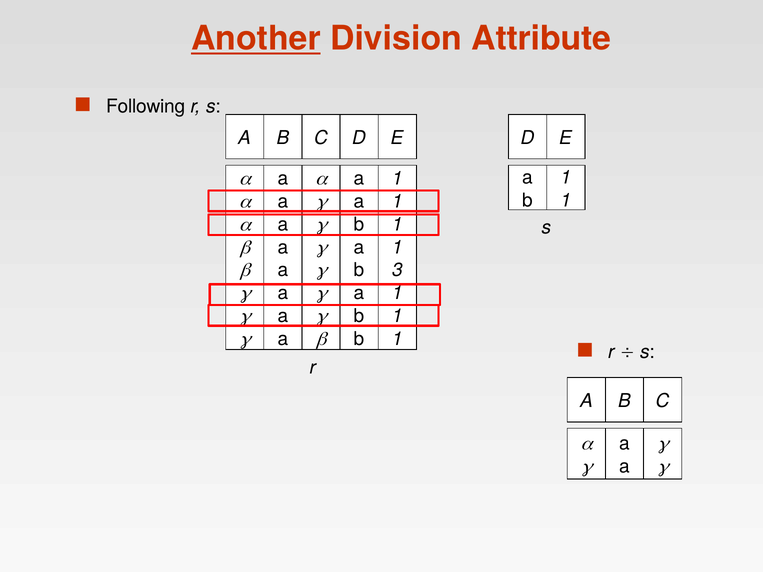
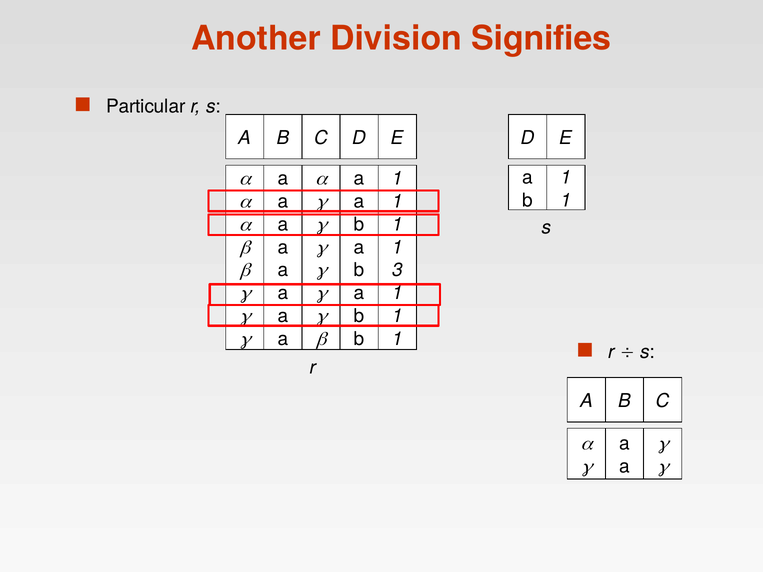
Another underline: present -> none
Attribute: Attribute -> Signifies
Following: Following -> Particular
